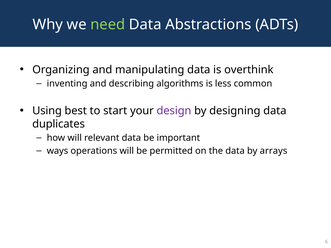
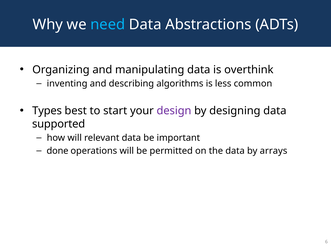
need colour: light green -> light blue
Using: Using -> Types
duplicates: duplicates -> supported
ways: ways -> done
